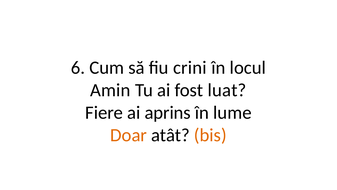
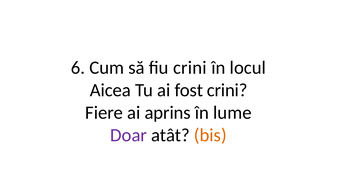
Amin: Amin -> Aicea
fost luat: luat -> crini
Doar colour: orange -> purple
